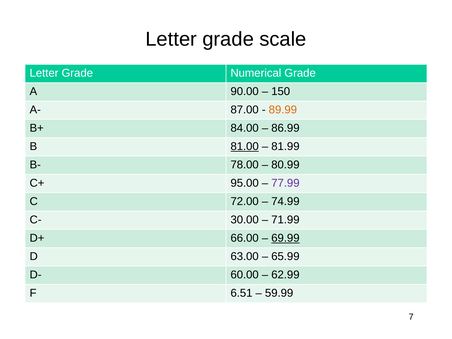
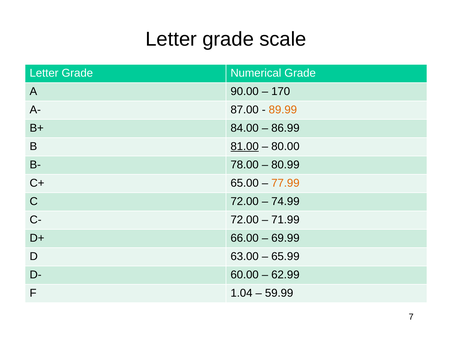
150: 150 -> 170
81.99: 81.99 -> 80.00
95.00: 95.00 -> 65.00
77.99 colour: purple -> orange
C- 30.00: 30.00 -> 72.00
69.99 underline: present -> none
6.51: 6.51 -> 1.04
